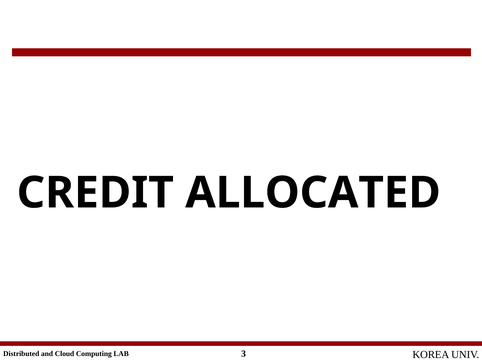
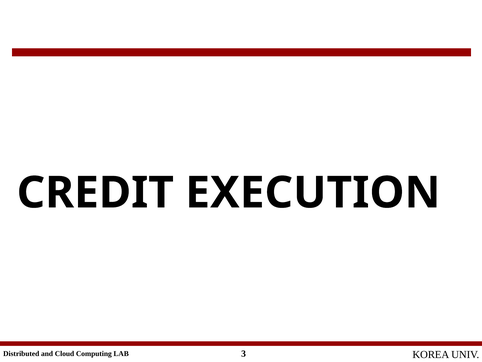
ALLOCATED: ALLOCATED -> EXECUTION
